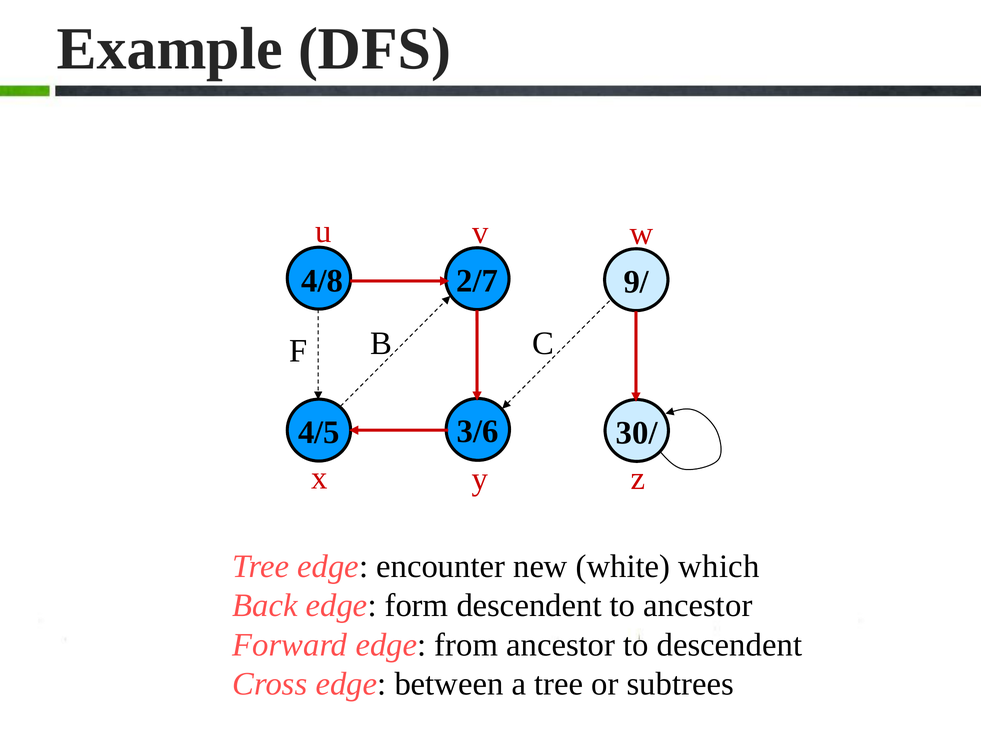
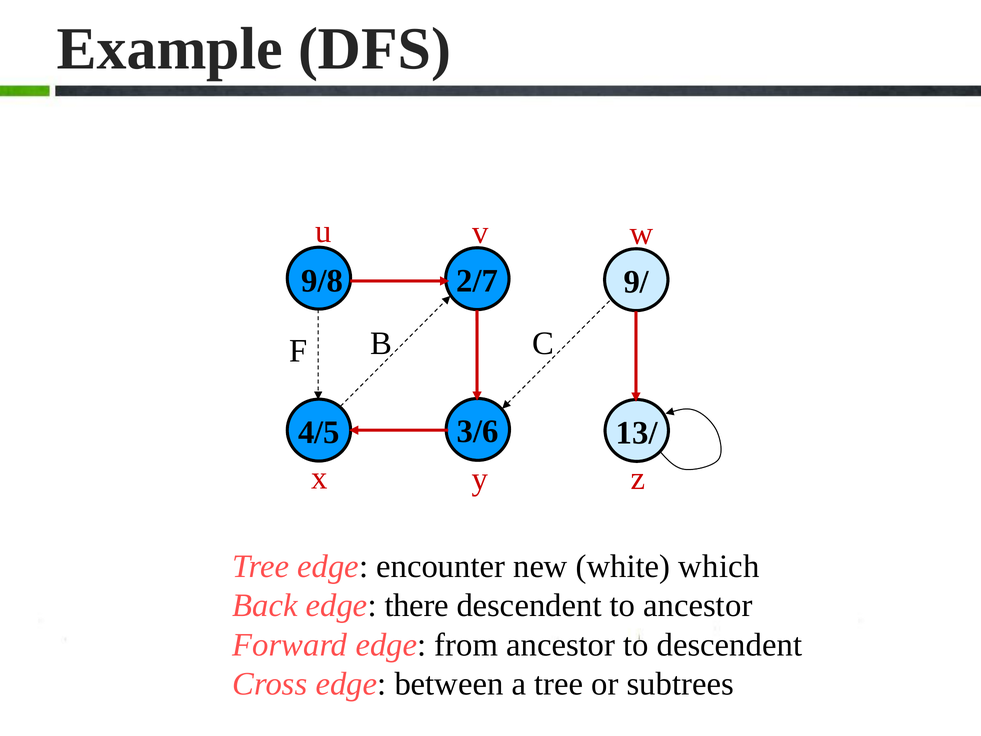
4/8: 4/8 -> 9/8
30/: 30/ -> 13/
form: form -> there
